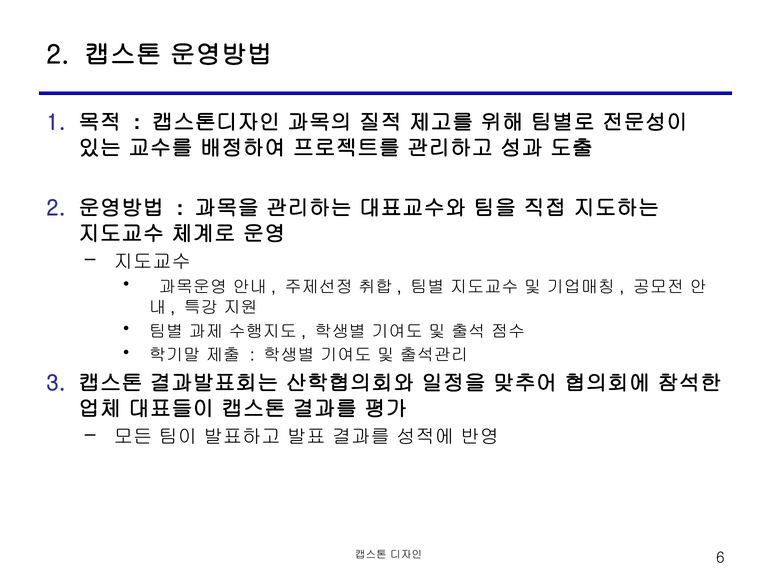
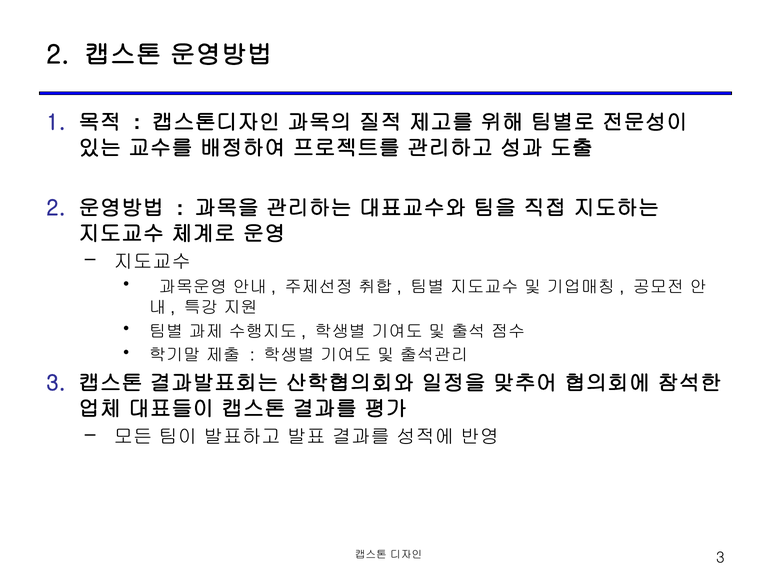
6 at (720, 558): 6 -> 3
